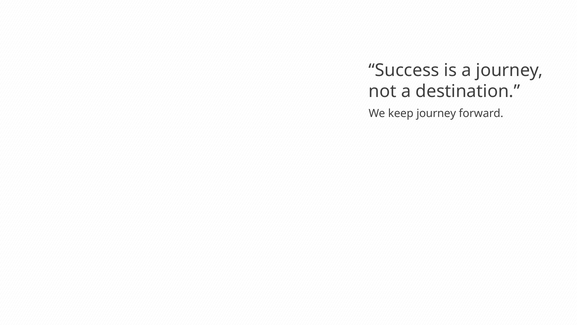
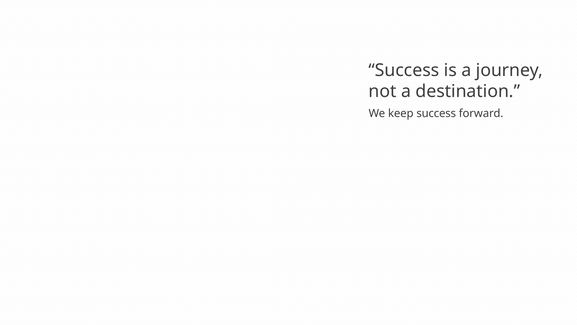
keep journey: journey -> success
